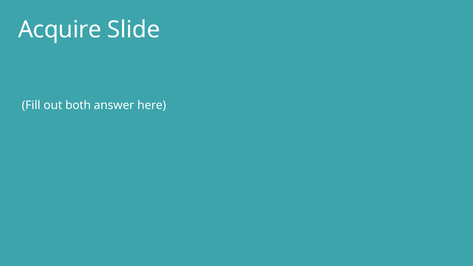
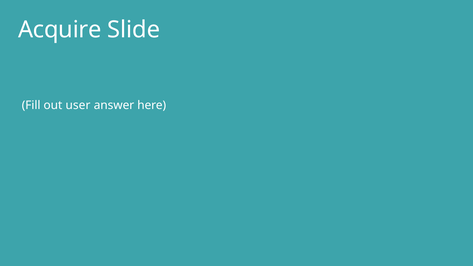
both: both -> user
